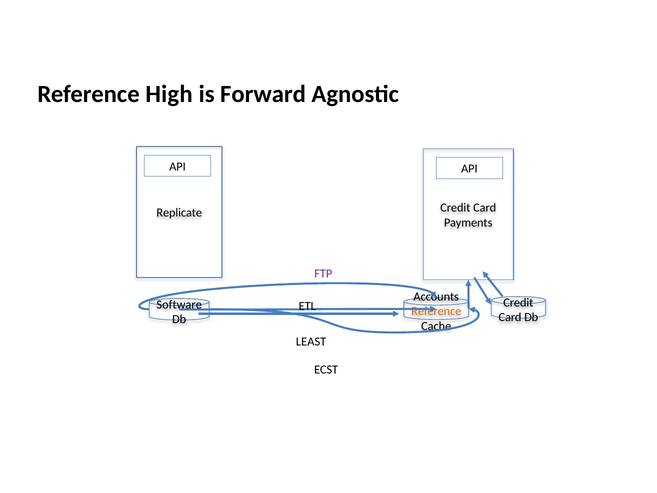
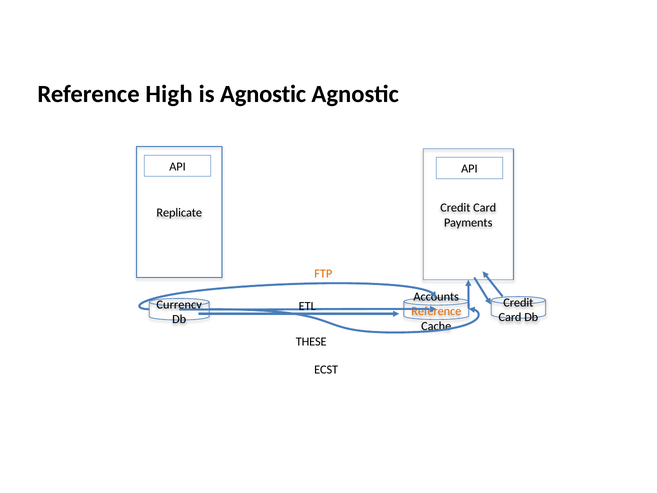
is Forward: Forward -> Agnostic
FTP colour: purple -> orange
Software: Software -> Currency
LEAST: LEAST -> THESE
